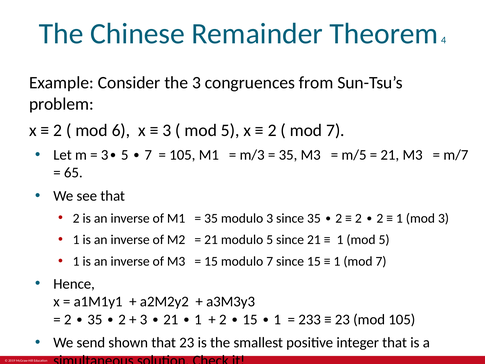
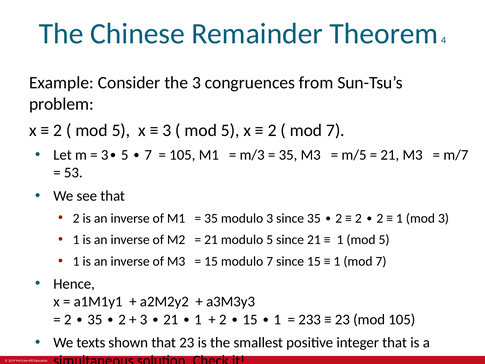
6 at (121, 130): 6 -> 5
65: 65 -> 53
send: send -> texts
